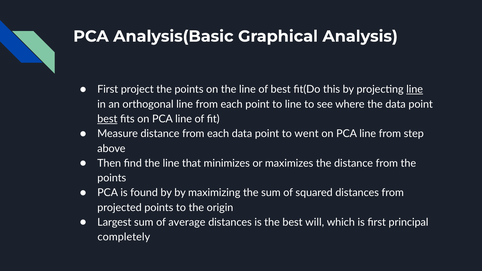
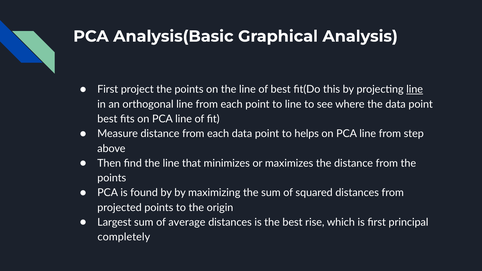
best at (107, 119) underline: present -> none
went: went -> helps
will: will -> rise
